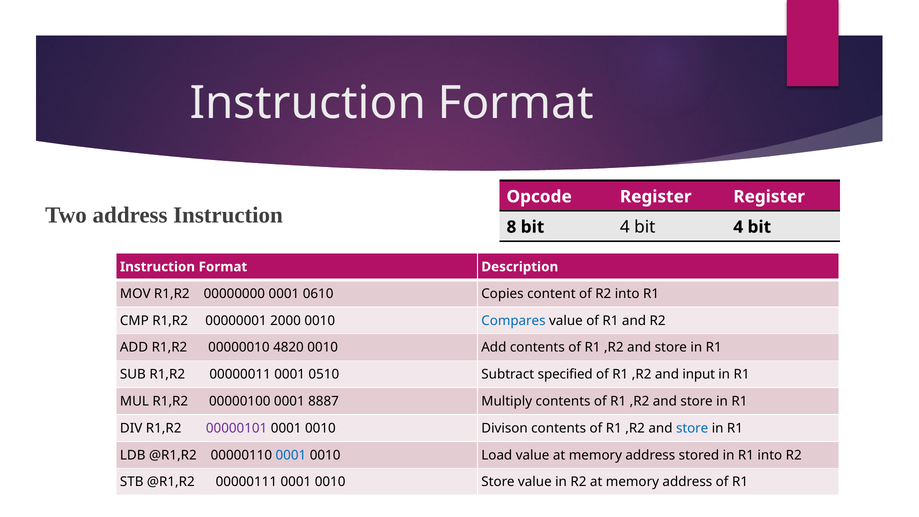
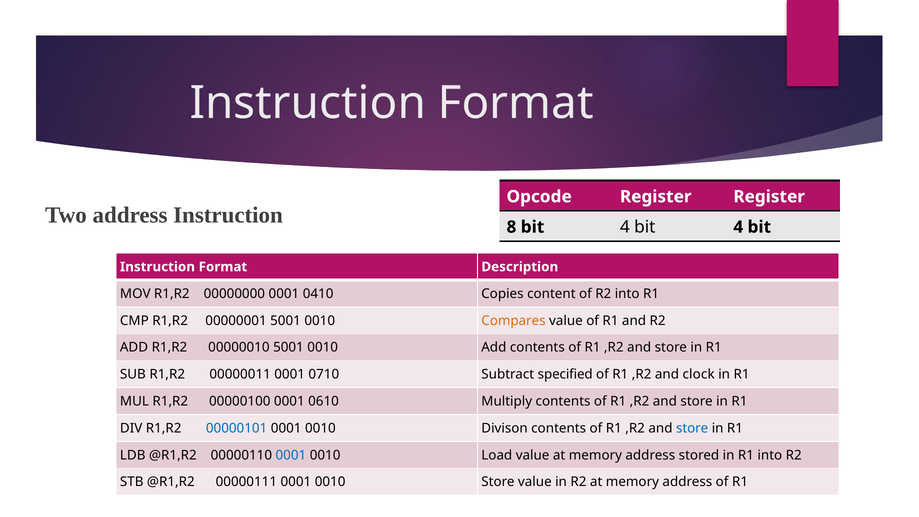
0610: 0610 -> 0410
00000001 2000: 2000 -> 5001
Compares colour: blue -> orange
00000010 4820: 4820 -> 5001
0510: 0510 -> 0710
input: input -> clock
8887: 8887 -> 0610
00000101 colour: purple -> blue
